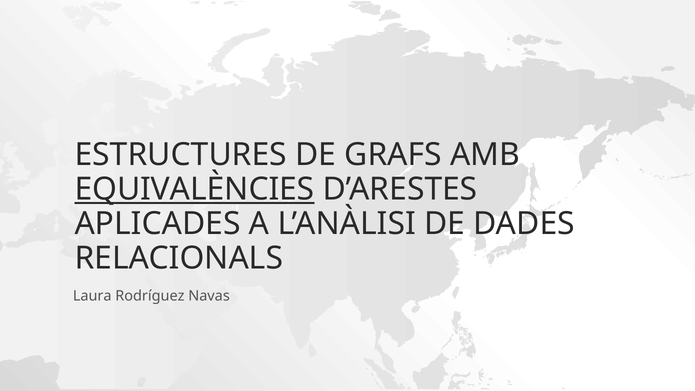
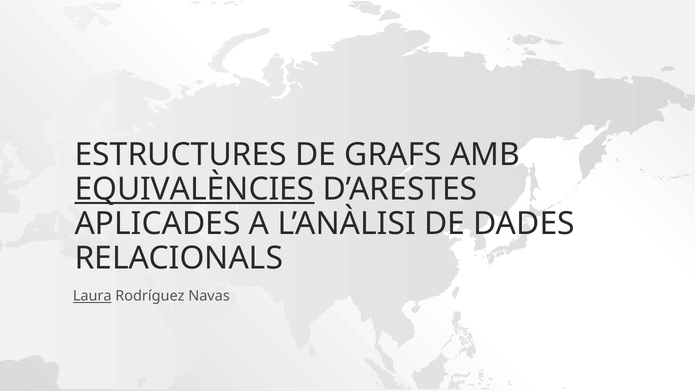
Laura underline: none -> present
